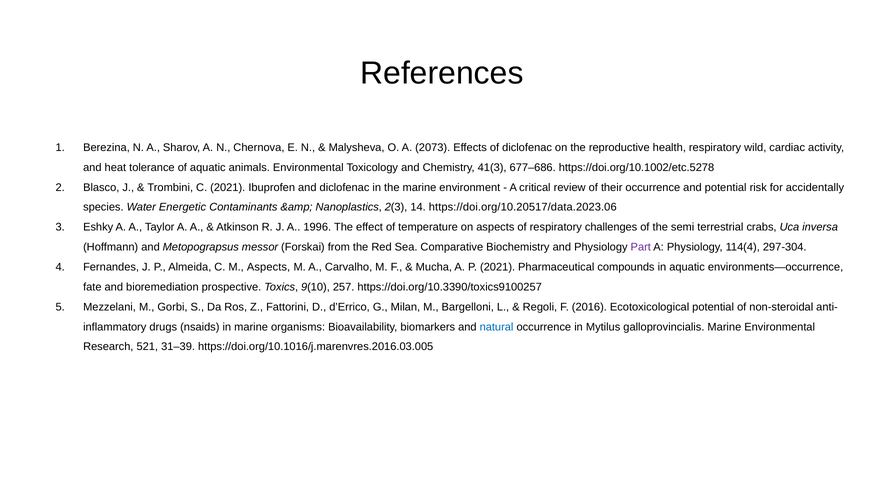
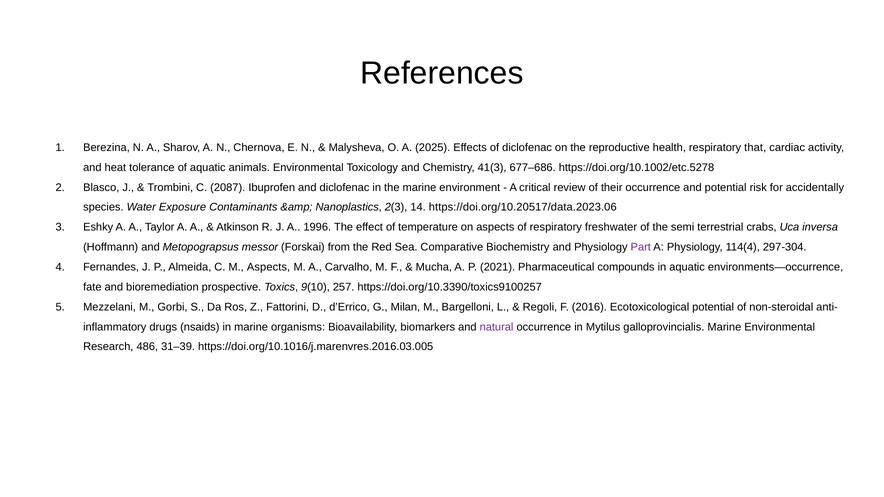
2073: 2073 -> 2025
wild: wild -> that
C 2021: 2021 -> 2087
Energetic: Energetic -> Exposure
challenges: challenges -> freshwater
natural colour: blue -> purple
521: 521 -> 486
